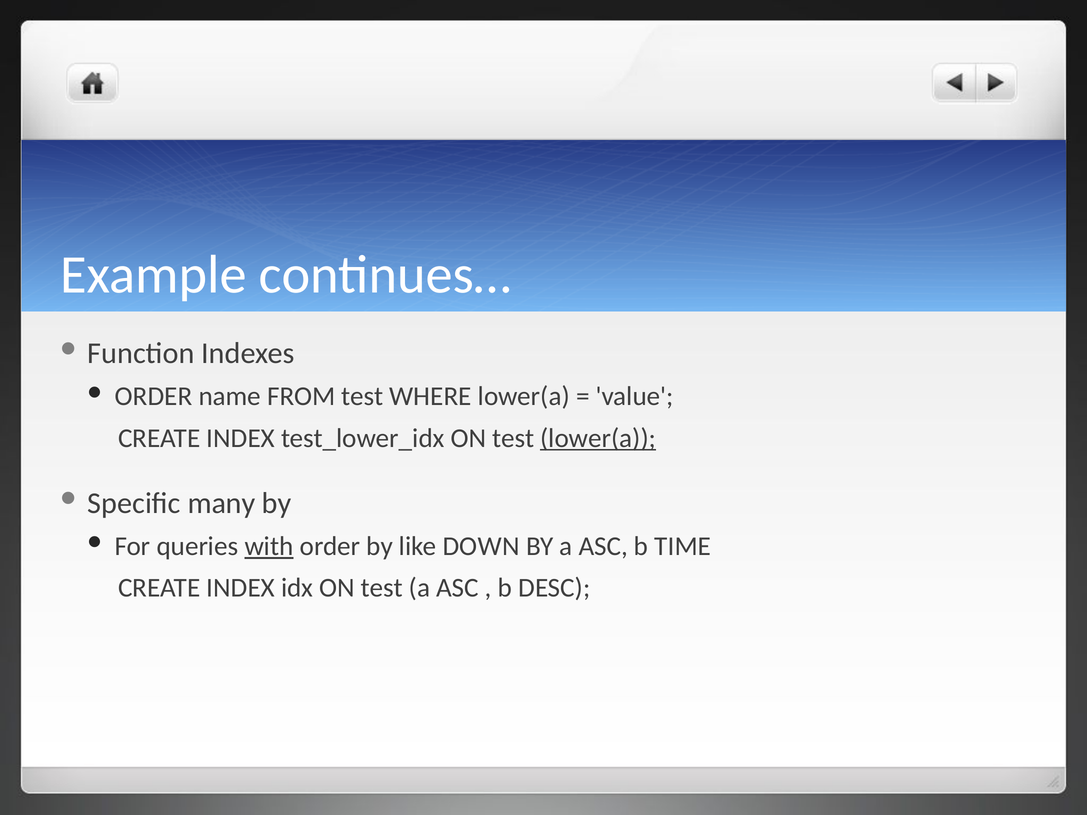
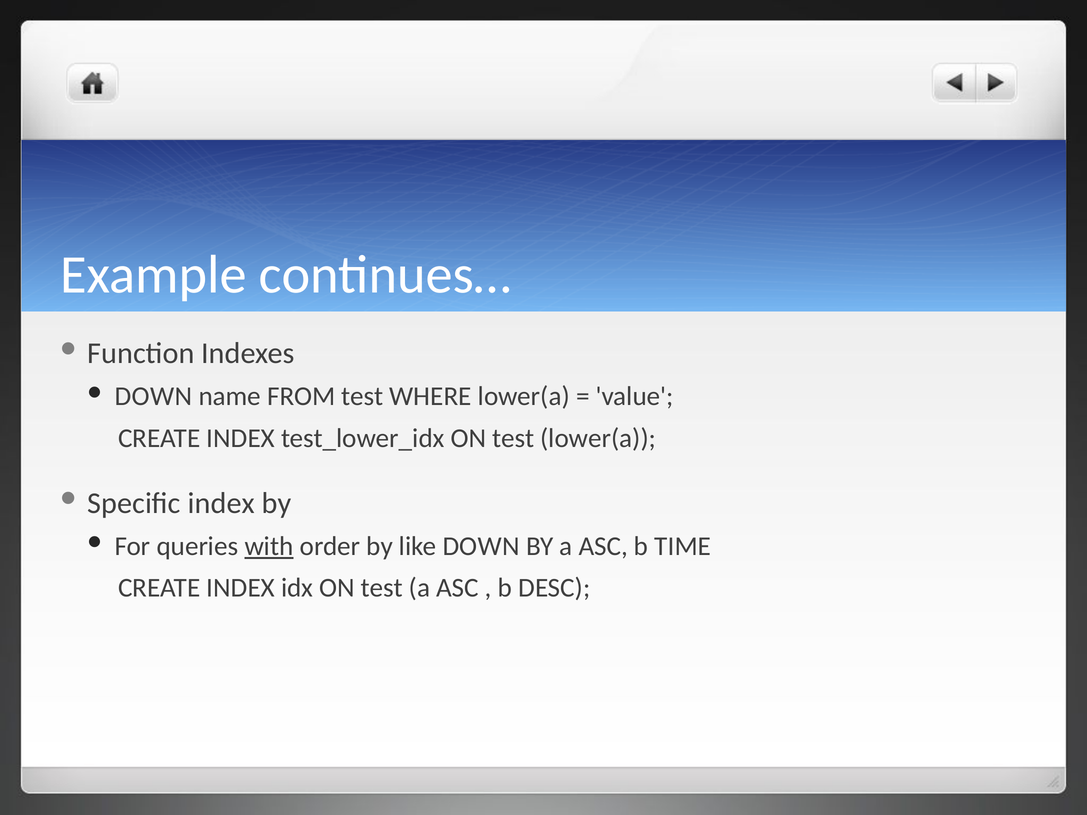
ORDER at (154, 397): ORDER -> DOWN
lower(a at (598, 438) underline: present -> none
Specific many: many -> index
